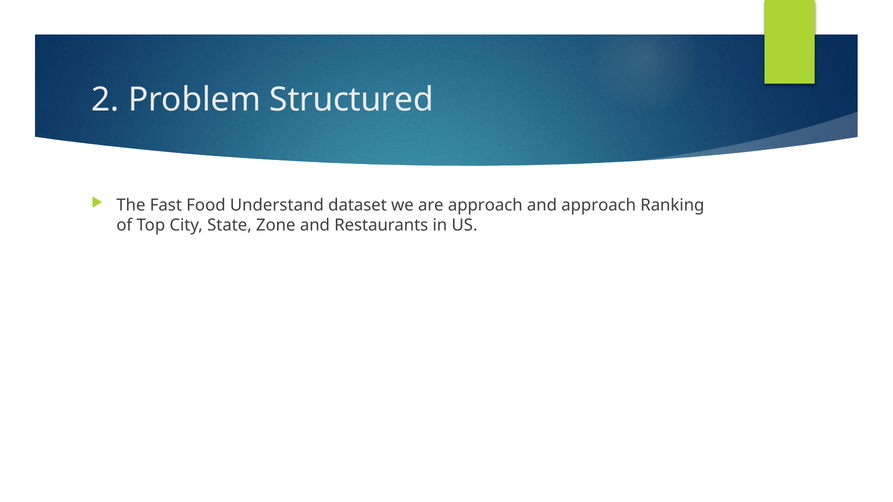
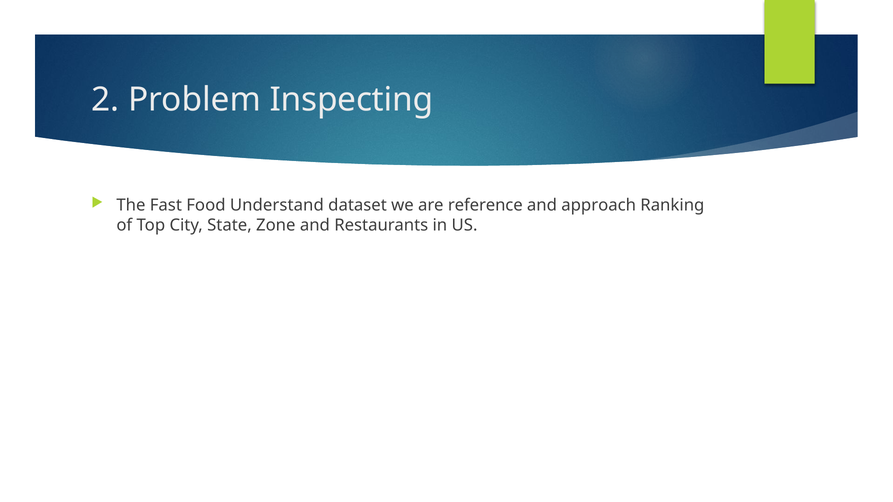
Structured: Structured -> Inspecting
are approach: approach -> reference
